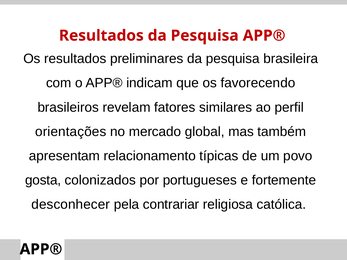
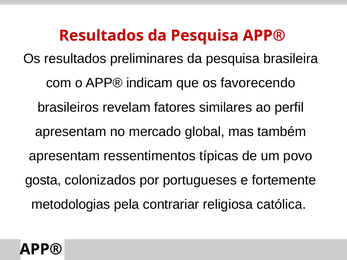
orientações at (71, 132): orientações -> apresentam
relacionamento: relacionamento -> ressentimentos
desconhecer: desconhecer -> metodologias
